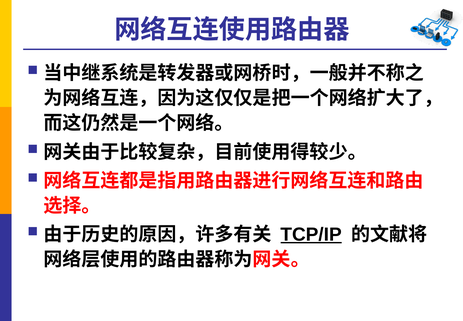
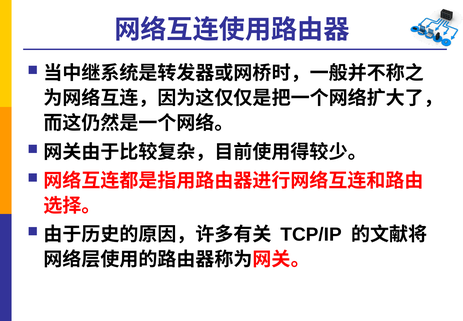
TCP/IP underline: present -> none
